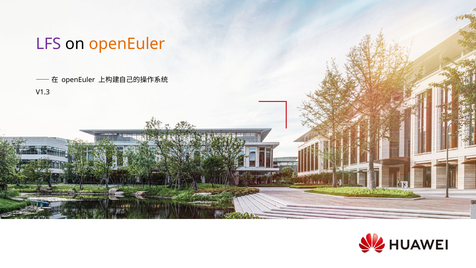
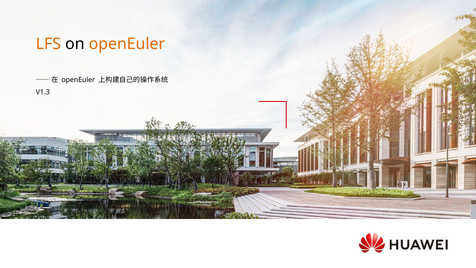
LFS colour: purple -> orange
